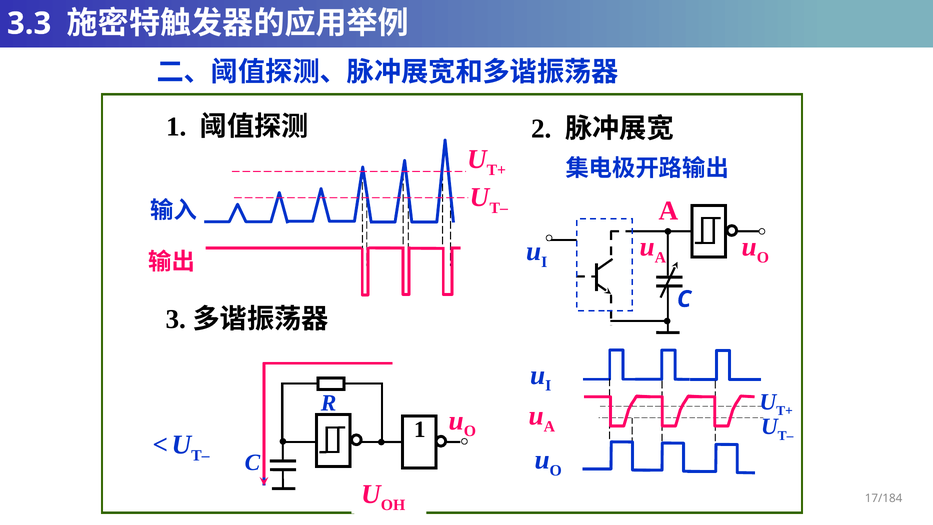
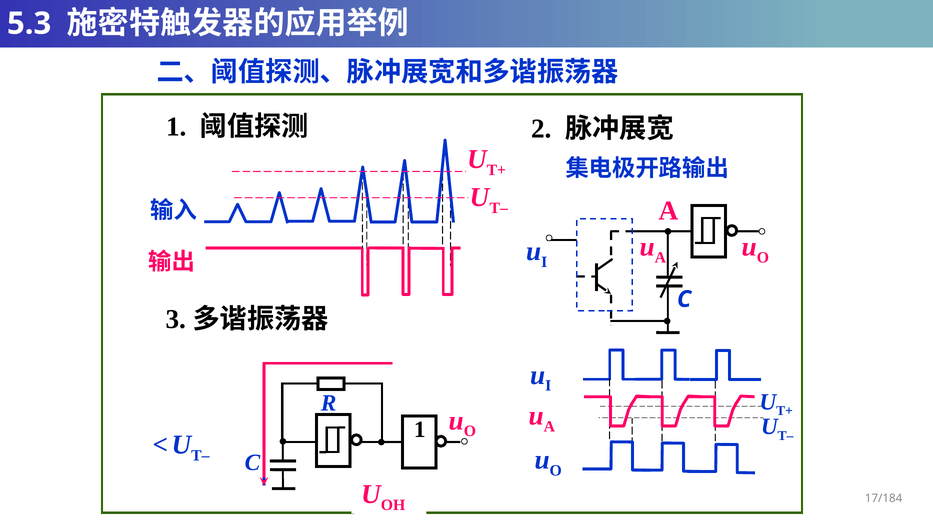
3.3: 3.3 -> 5.3
